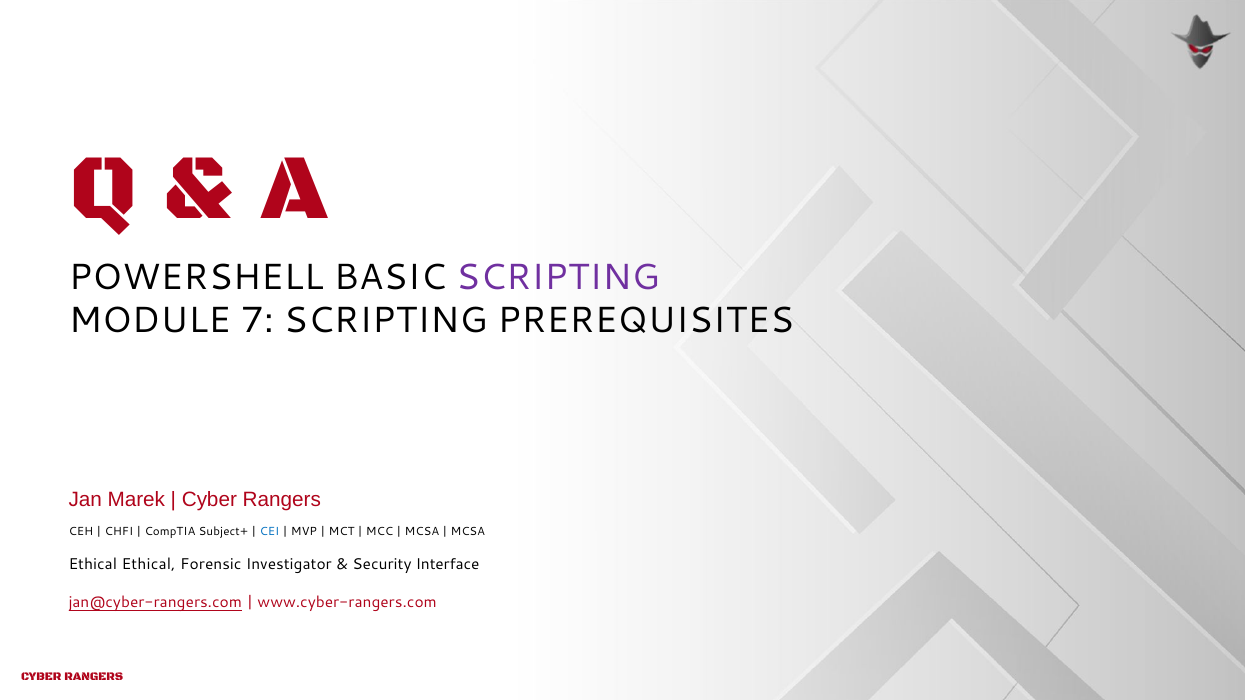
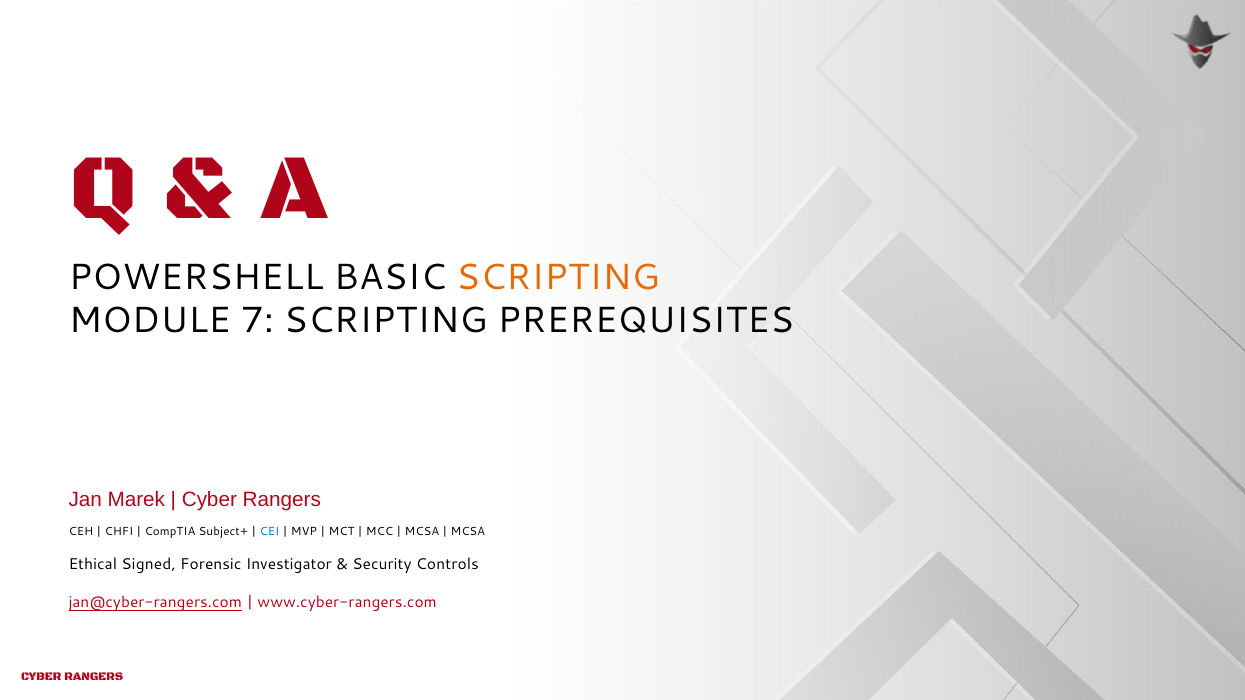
SCRIPTING at (558, 277) colour: purple -> orange
Ethical Ethical: Ethical -> Signed
Interface: Interface -> Controls
